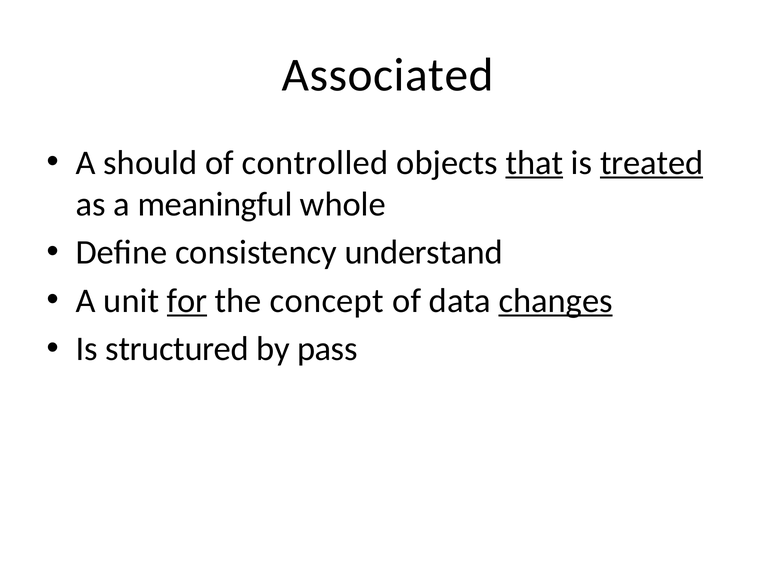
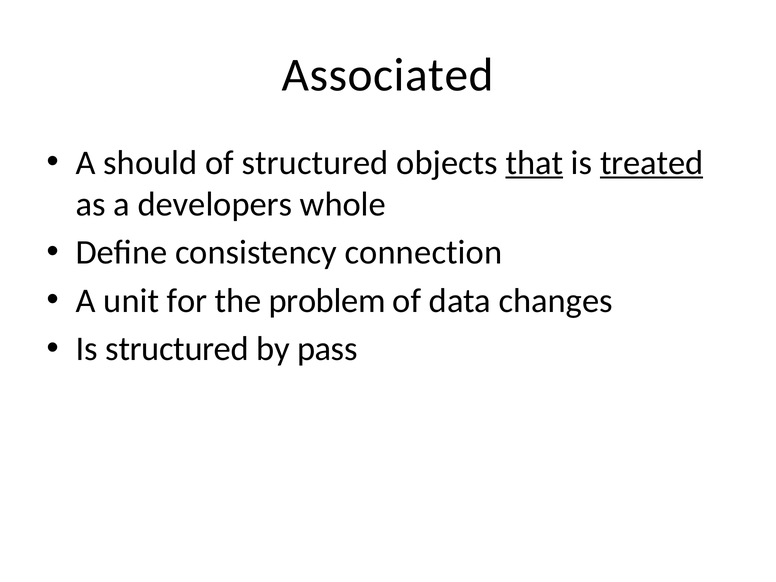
of controlled: controlled -> structured
meaningful: meaningful -> developers
understand: understand -> connection
for underline: present -> none
concept: concept -> problem
changes underline: present -> none
